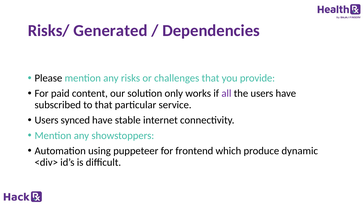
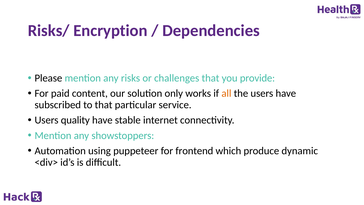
Generated: Generated -> Encryption
all colour: purple -> orange
synced: synced -> quality
